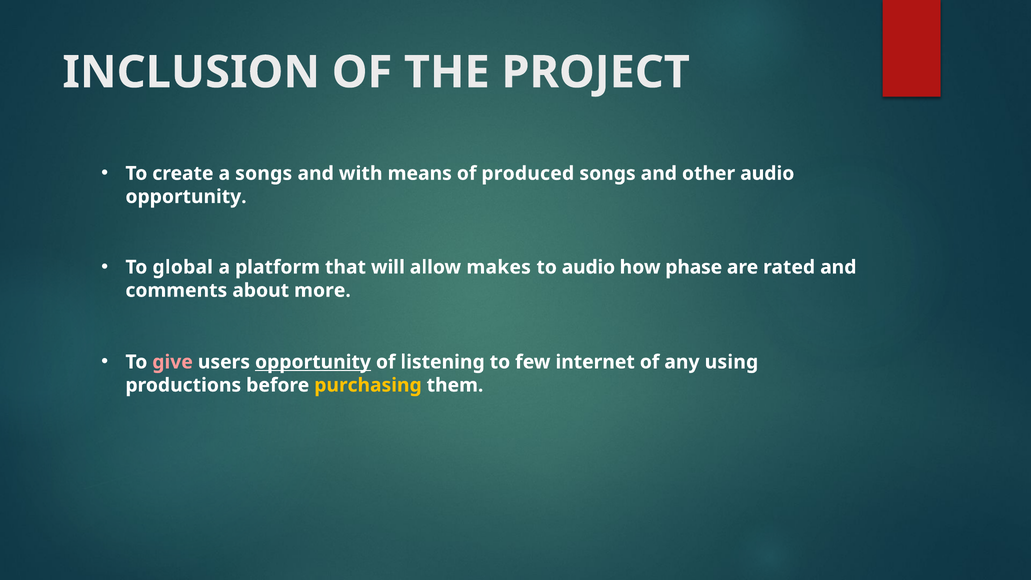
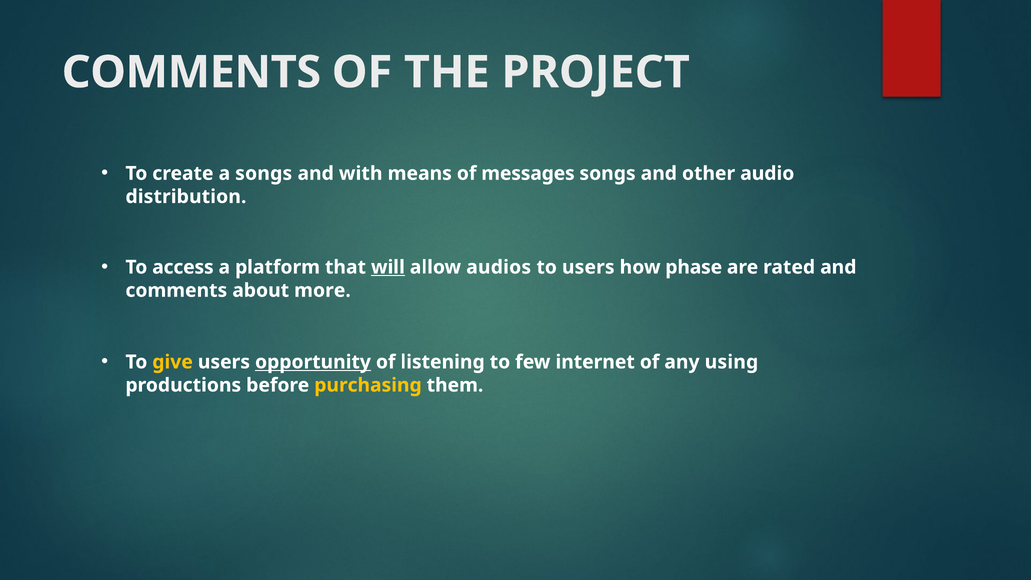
INCLUSION at (191, 72): INCLUSION -> COMMENTS
produced: produced -> messages
opportunity at (186, 197): opportunity -> distribution
global: global -> access
will underline: none -> present
makes: makes -> audios
to audio: audio -> users
give colour: pink -> yellow
